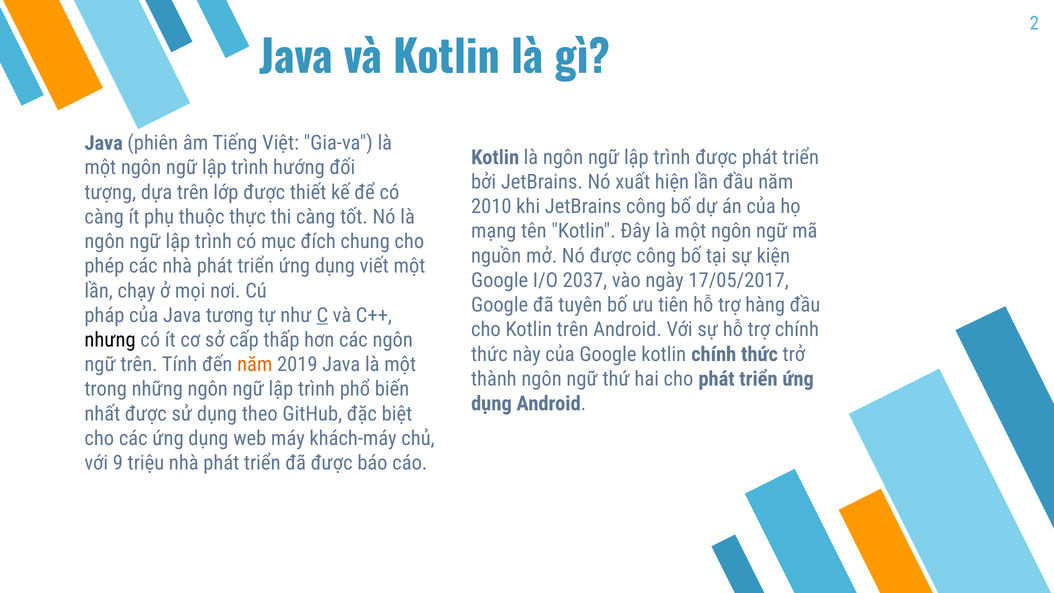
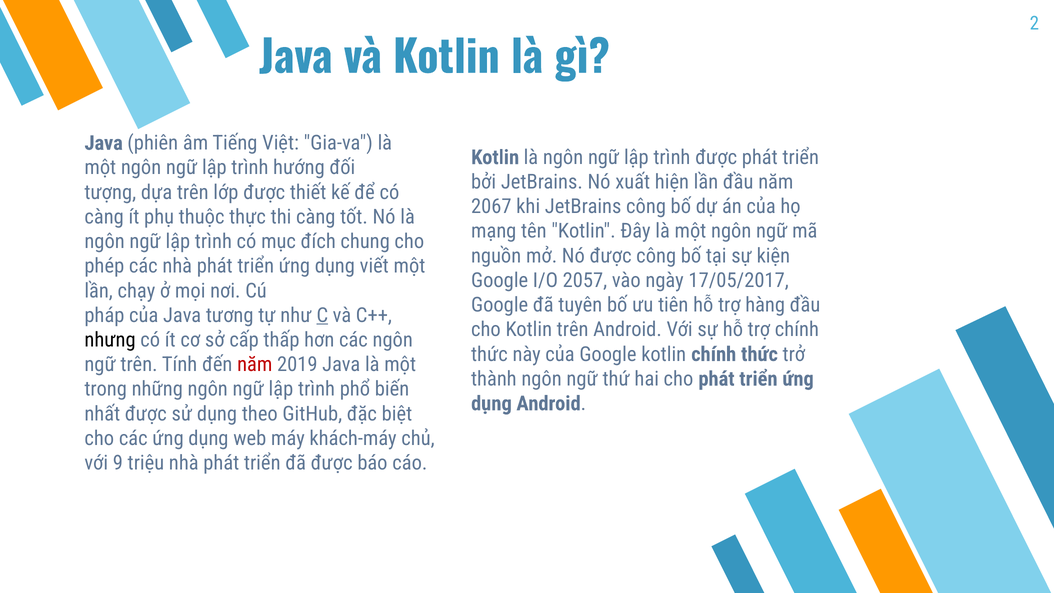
2010: 2010 -> 2067
2037: 2037 -> 2057
năm at (255, 365) colour: orange -> red
